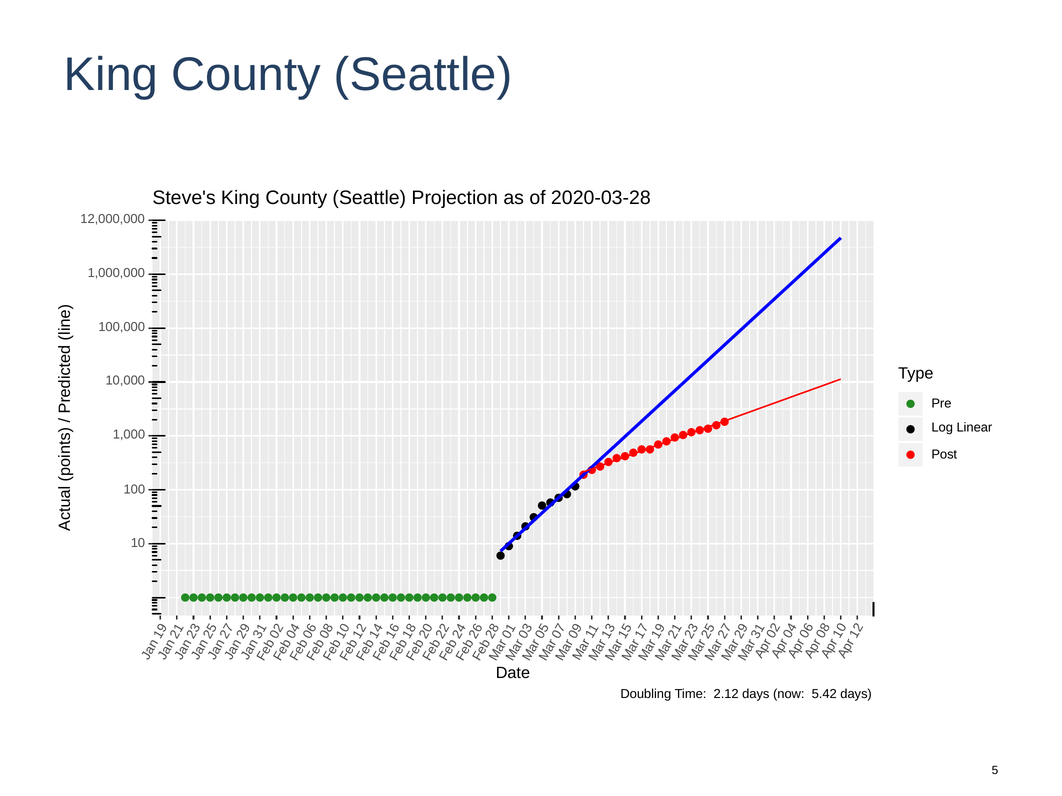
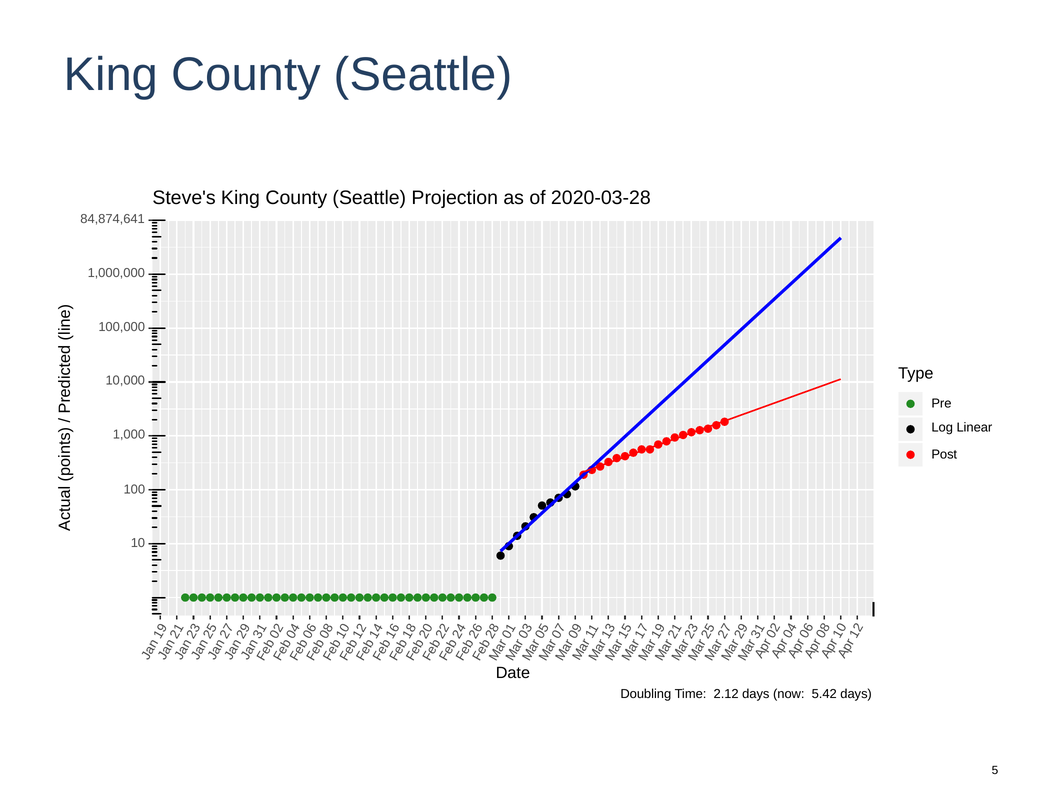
12,000,000: 12,000,000 -> 84,874,641
